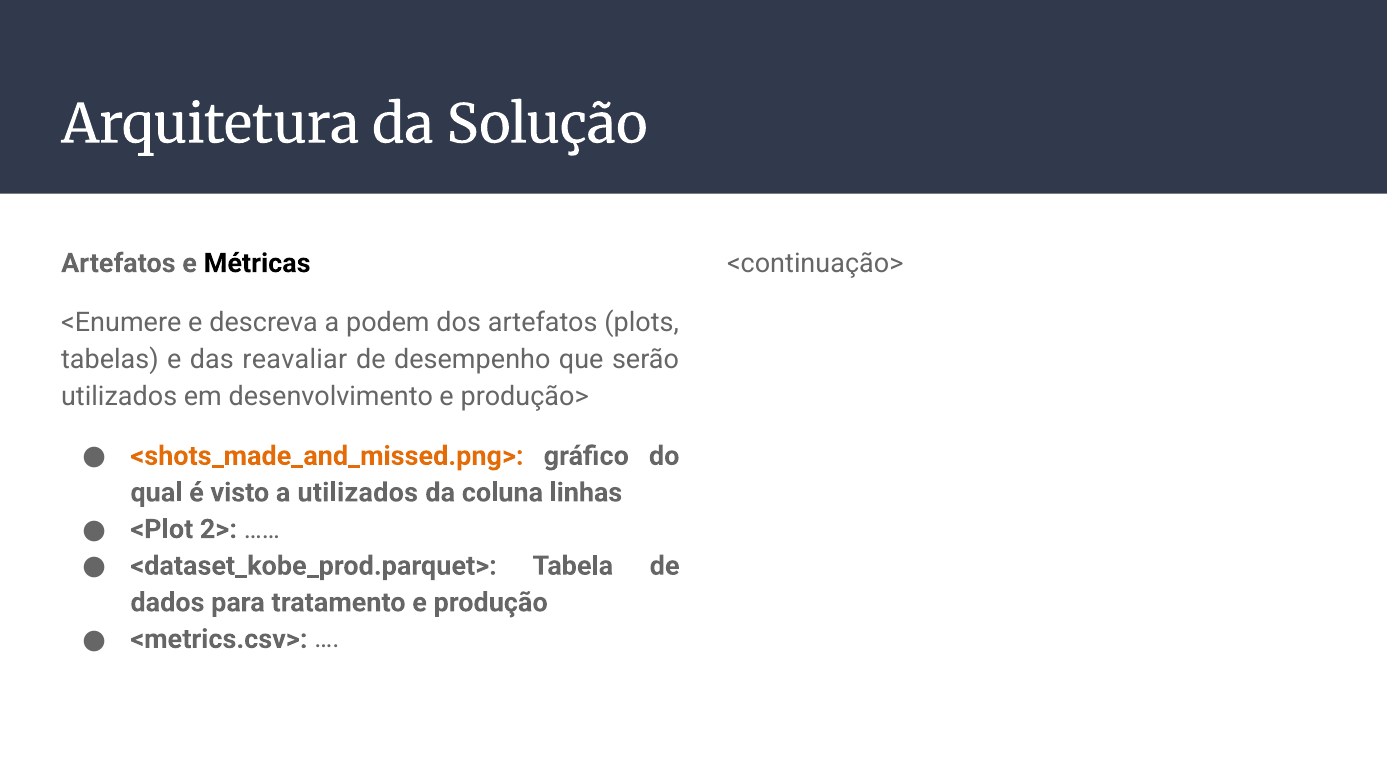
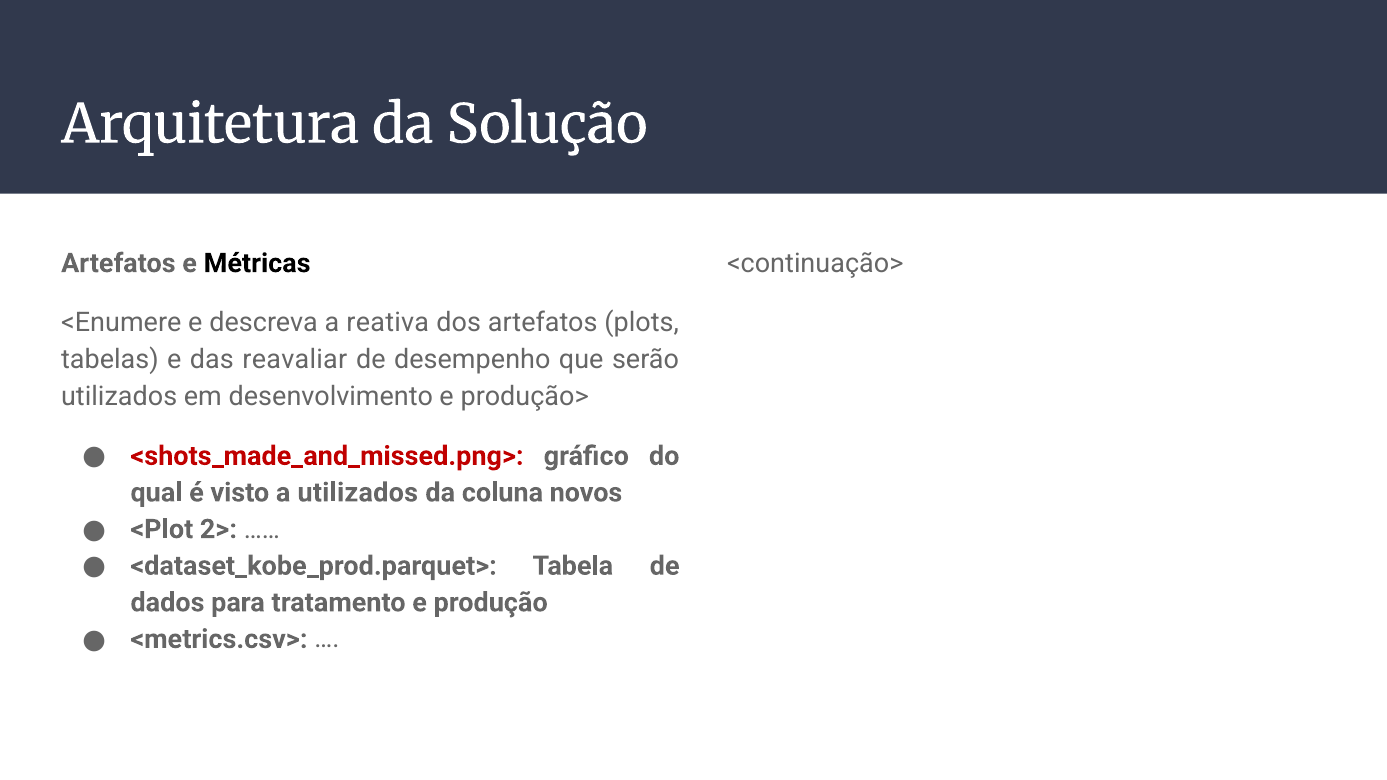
podem: podem -> reativa
<shots_made_and_missed.png> colour: orange -> red
linhas: linhas -> novos
